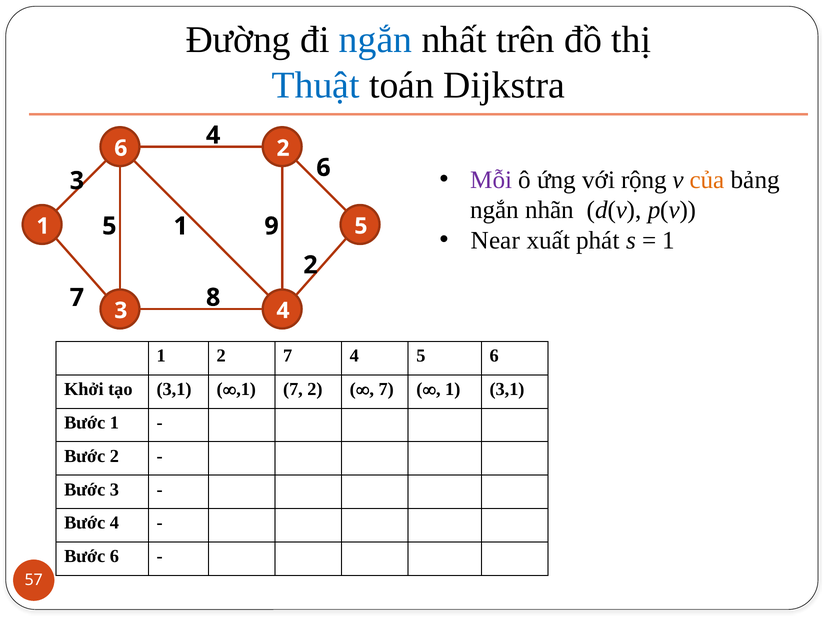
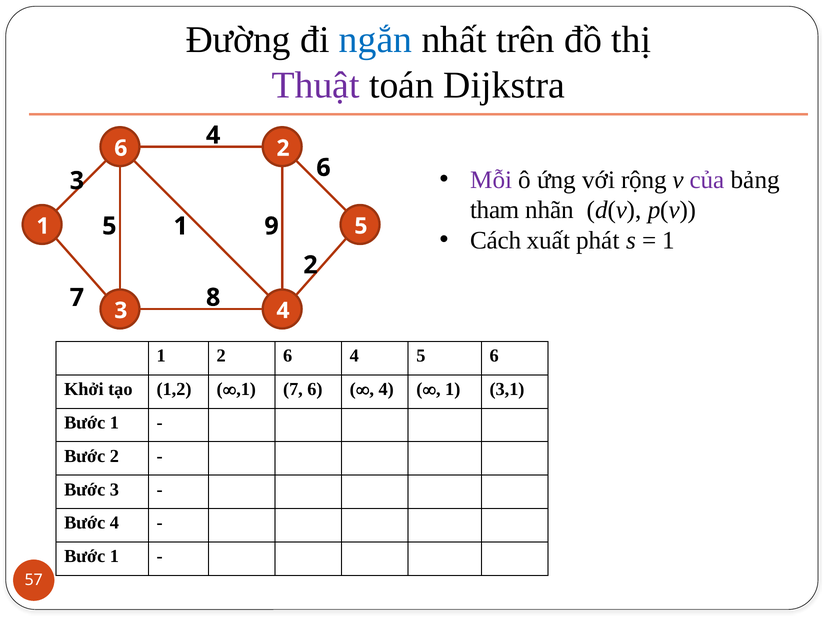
Thuật colour: blue -> purple
của colour: orange -> purple
ngắn at (495, 210): ngắn -> tham
Near: Near -> Cách
2 7: 7 -> 6
tạo 3,1: 3,1 -> 1,2
7 2: 2 -> 6
7 at (386, 389): 7 -> 4
6 at (114, 556): 6 -> 1
